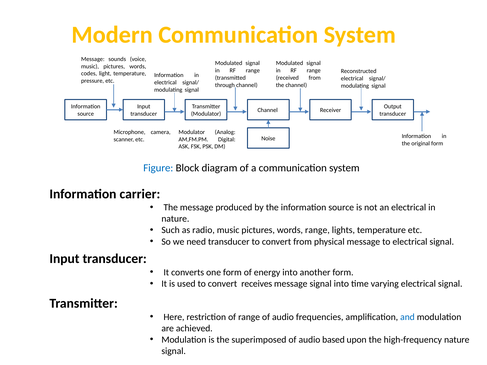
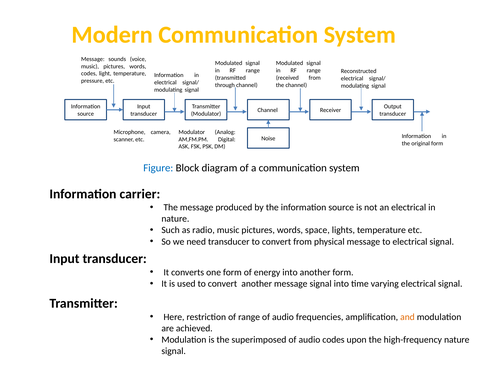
words range: range -> space
convert receives: receives -> another
and colour: blue -> orange
audio based: based -> codes
